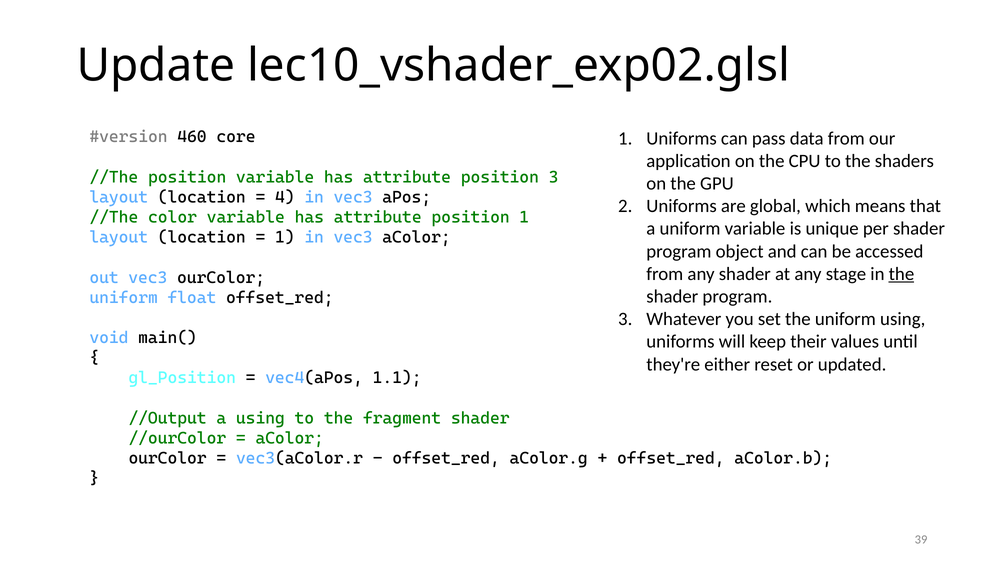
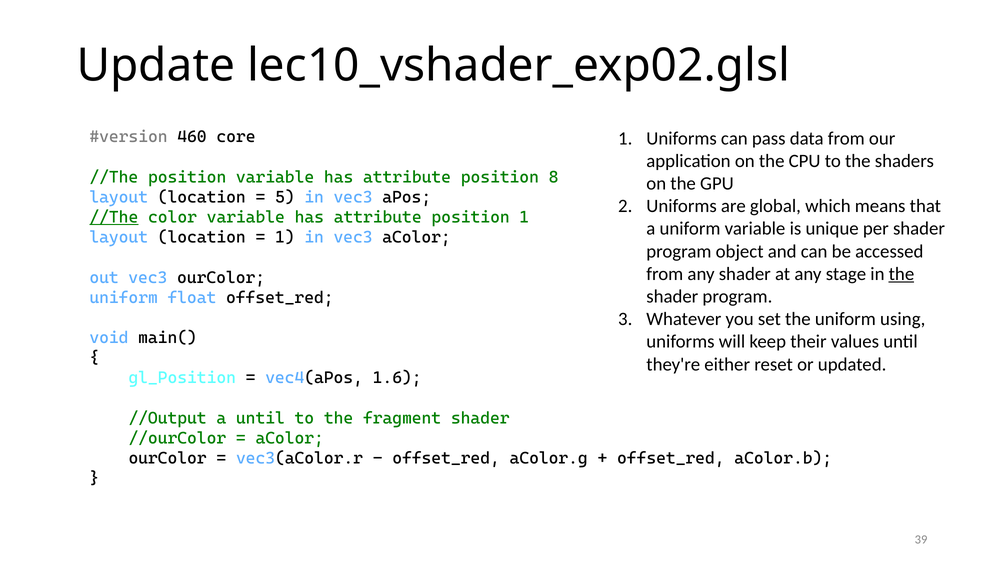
position 3: 3 -> 8
4: 4 -> 5
//The at (114, 217) underline: none -> present
1.1: 1.1 -> 1.6
a using: using -> until
